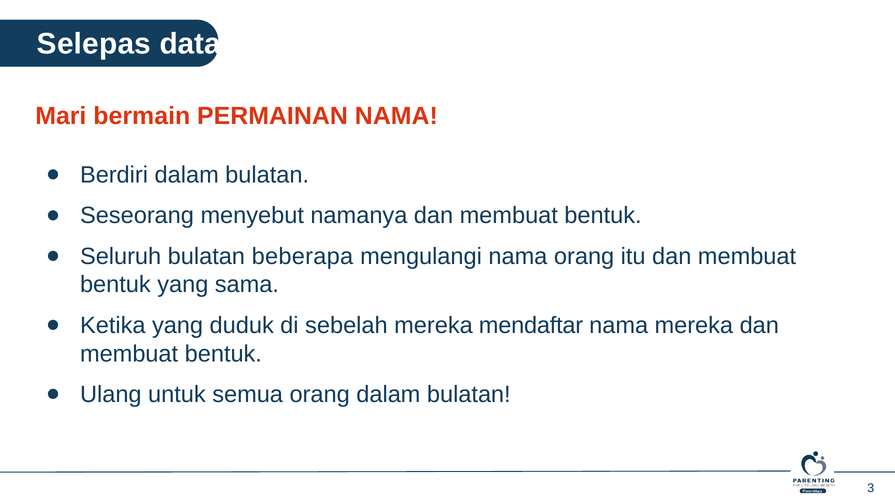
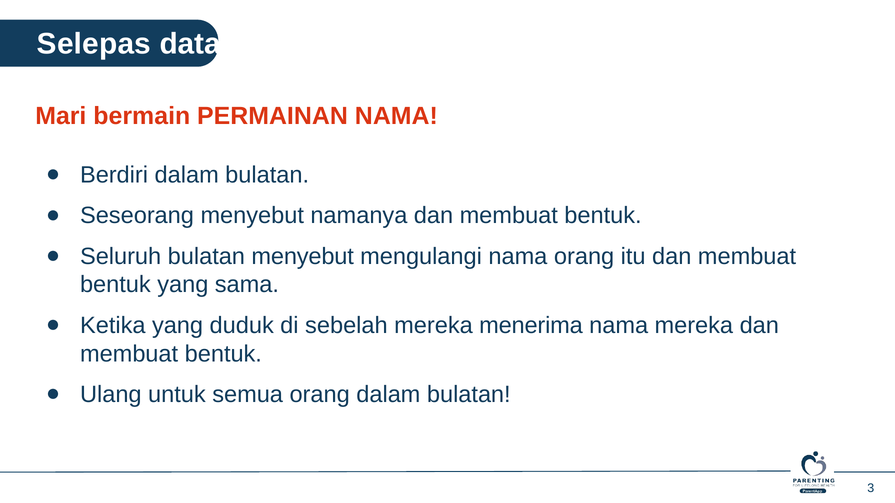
bulatan beberapa: beberapa -> menyebut
mendaftar: mendaftar -> menerima
